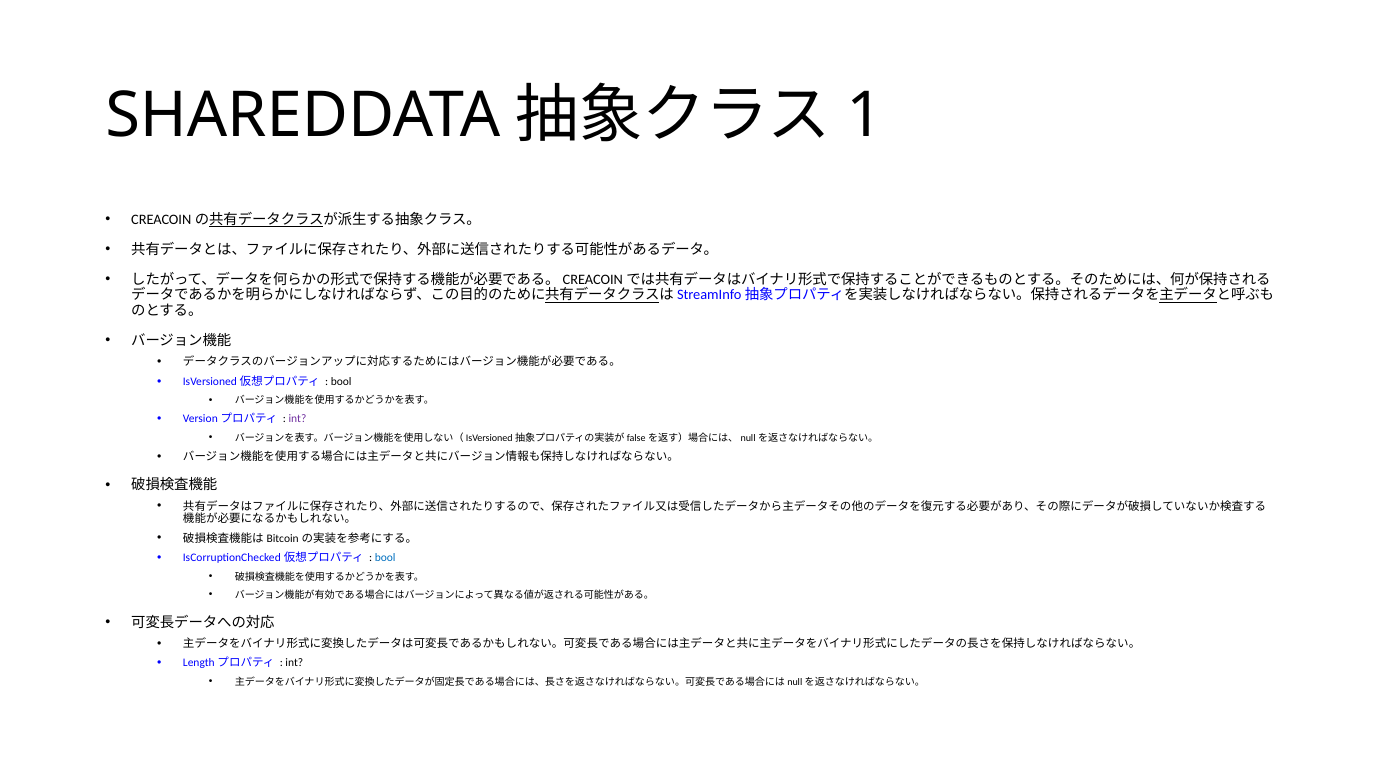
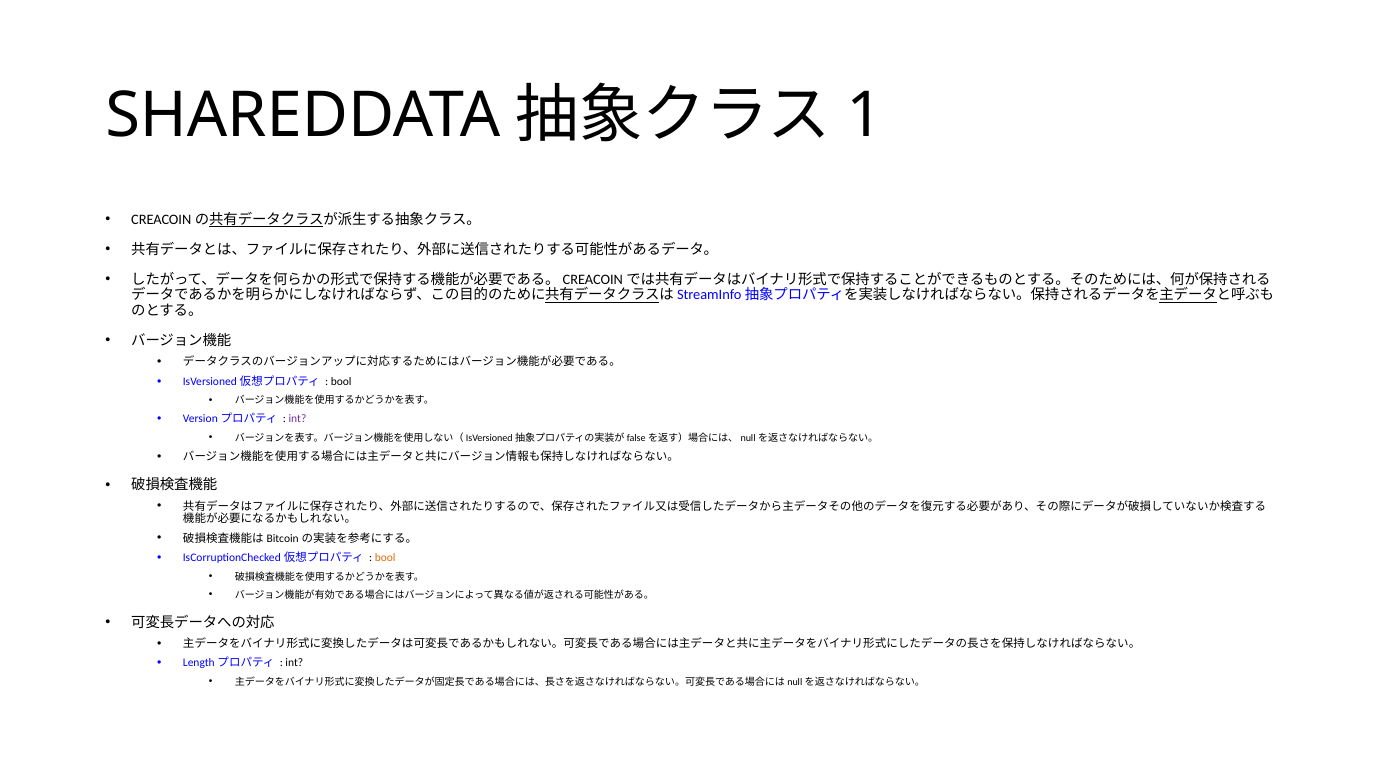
bool at (385, 558) colour: blue -> orange
